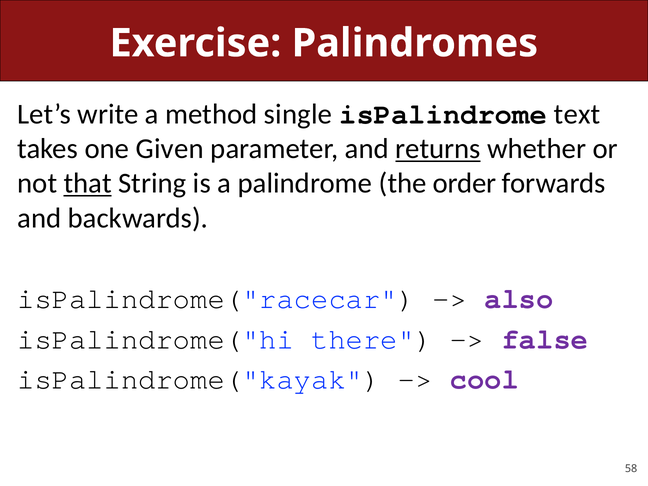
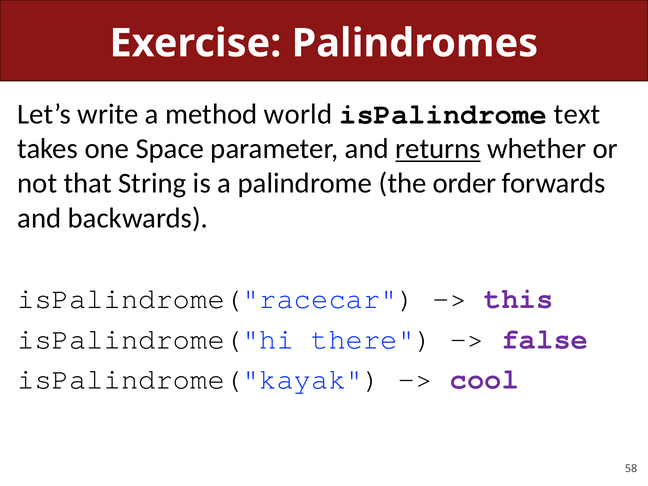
single: single -> world
Given: Given -> Space
that underline: present -> none
also: also -> this
